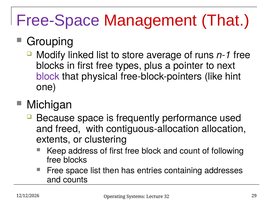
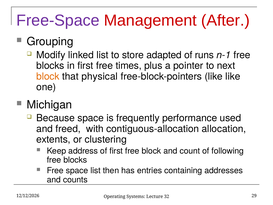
Management That: That -> After
average: average -> adapted
types: types -> times
block at (48, 76) colour: purple -> orange
like hint: hint -> like
